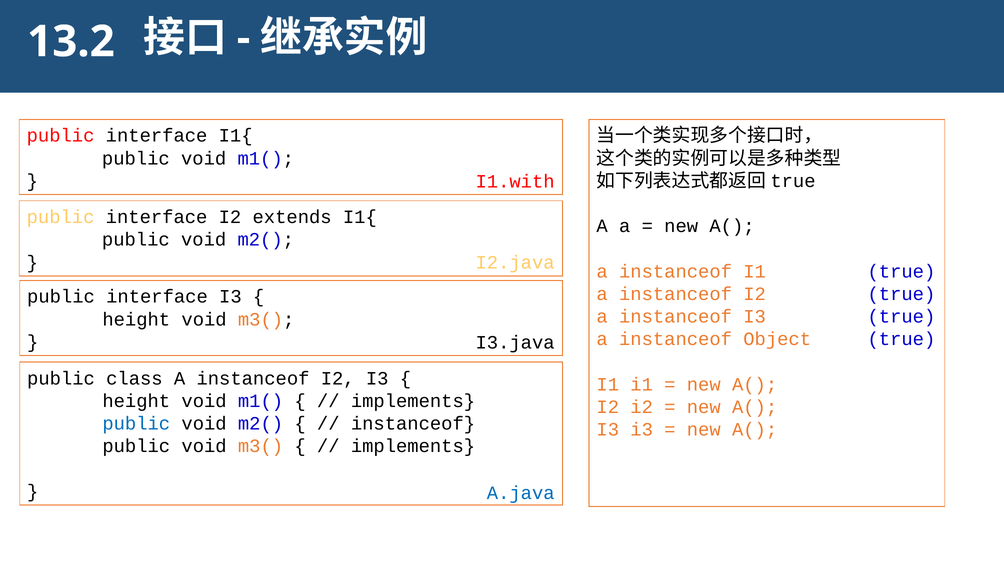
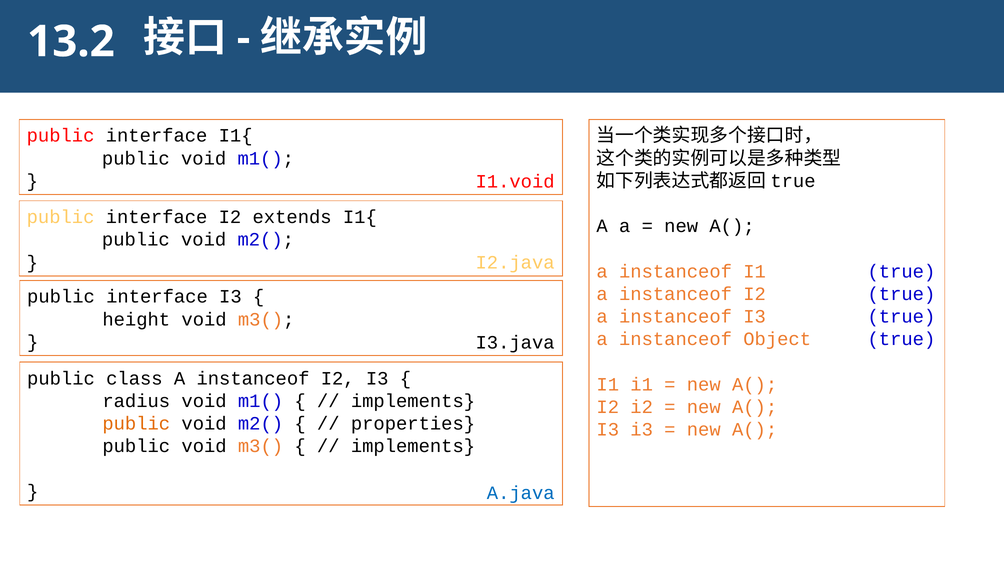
I1.with: I1.with -> I1.void
height at (136, 401): height -> radius
public at (136, 423) colour: blue -> orange
instanceof at (413, 423): instanceof -> properties
